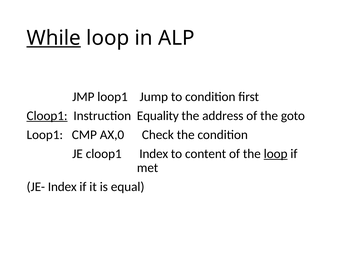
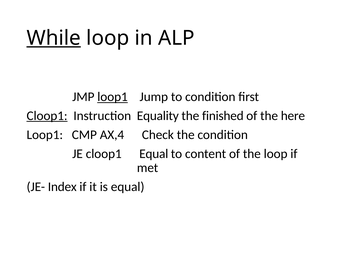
loop1 at (113, 97) underline: none -> present
address: address -> finished
goto: goto -> here
AX,0: AX,0 -> AX,4
cloop1 Index: Index -> Equal
loop at (276, 153) underline: present -> none
